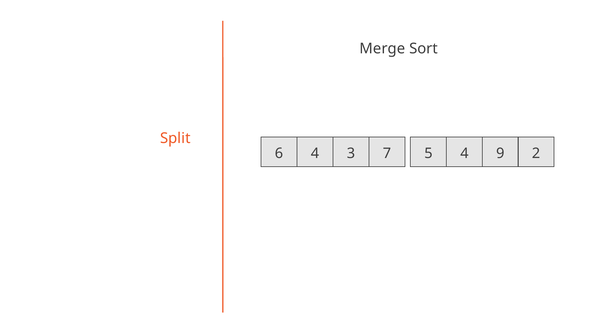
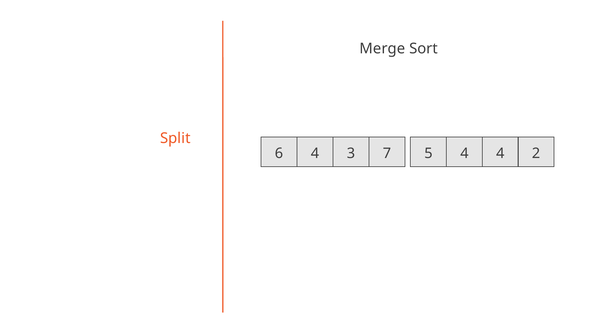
4 9: 9 -> 4
